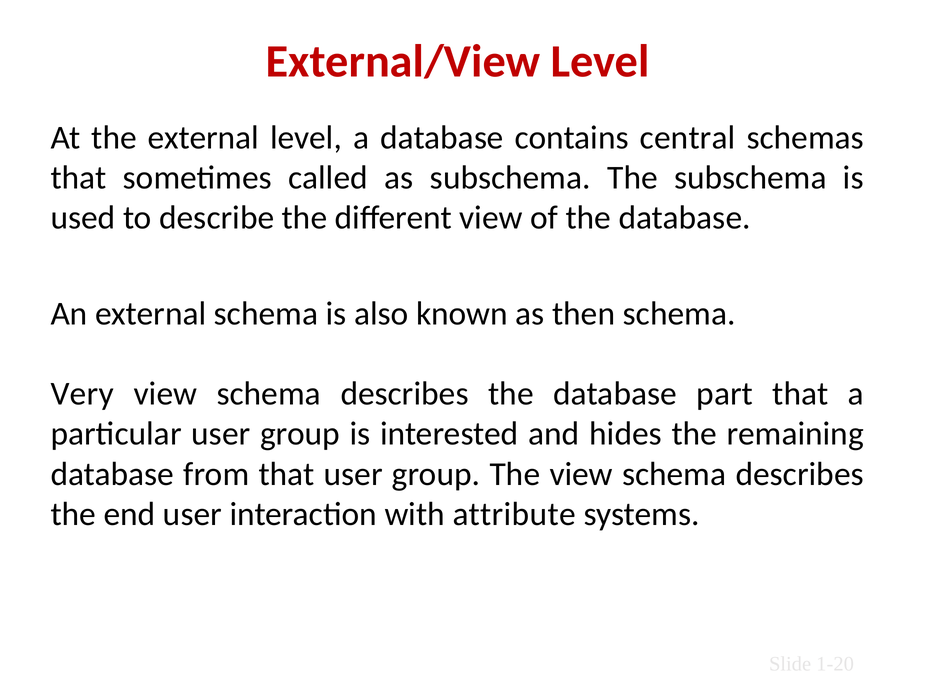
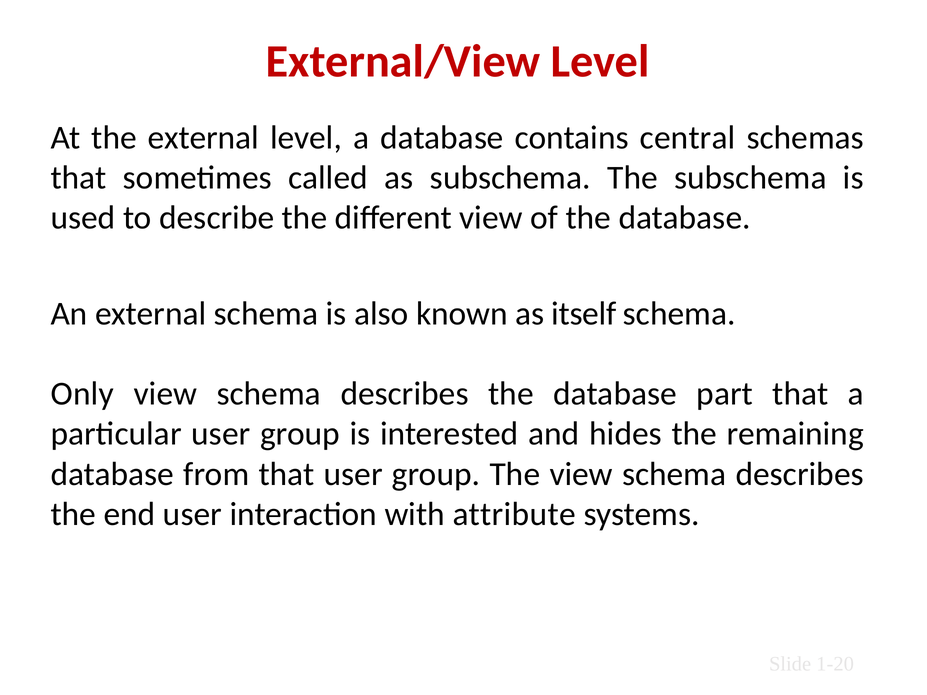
then: then -> itself
Very: Very -> Only
